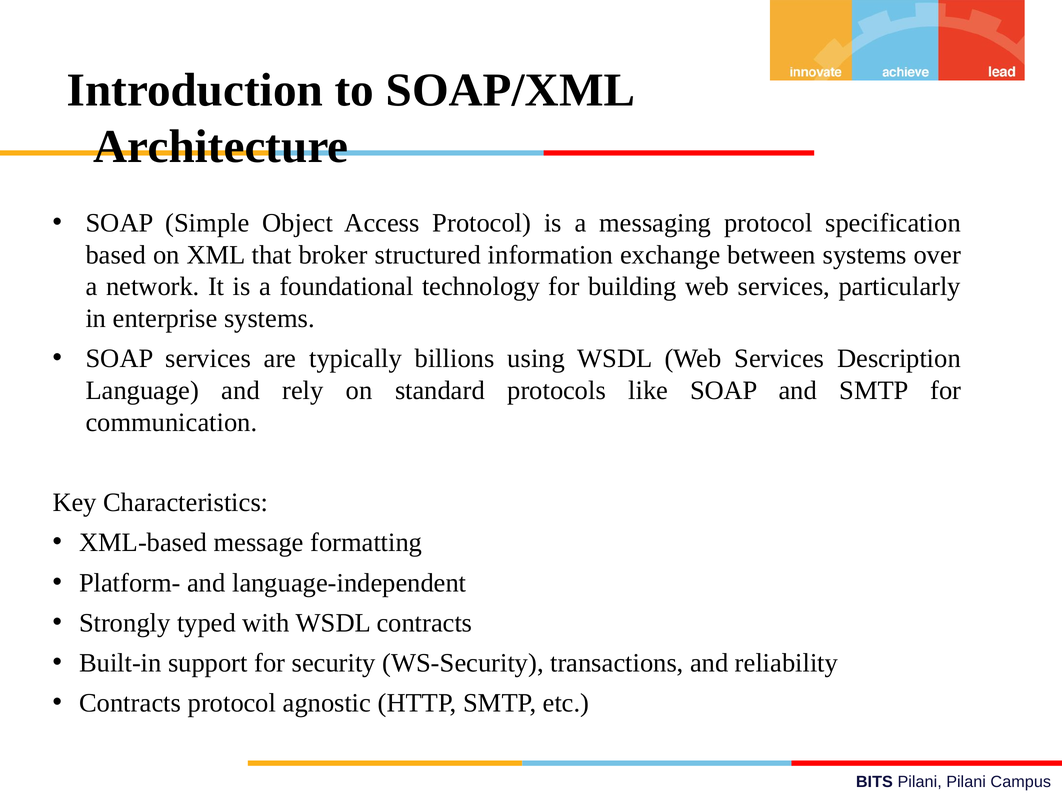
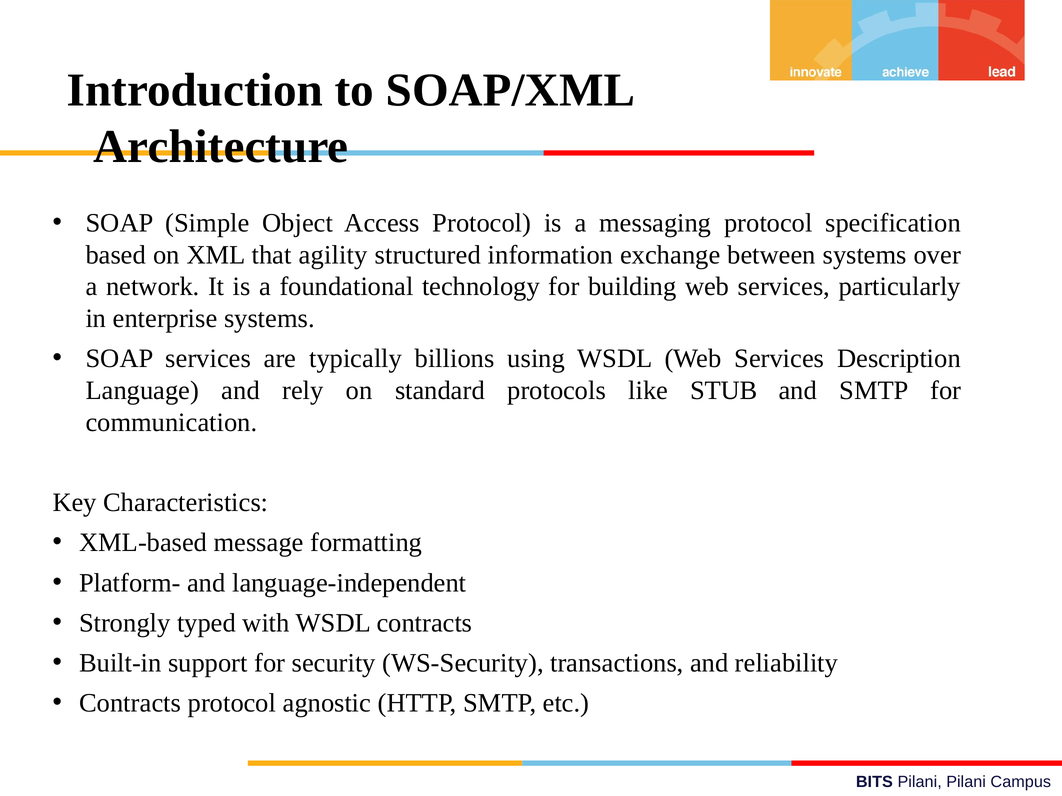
broker: broker -> agility
like SOAP: SOAP -> STUB
